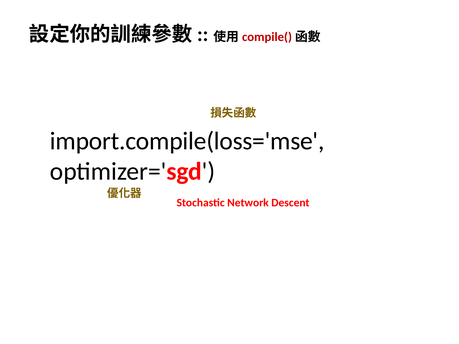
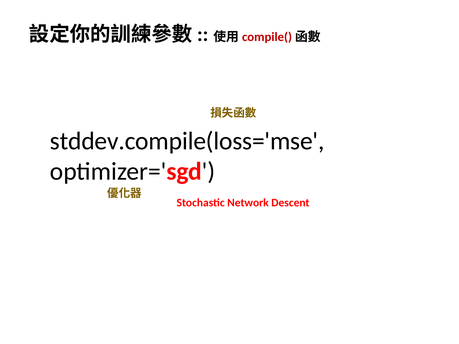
import.compile(loss='mse: import.compile(loss='mse -> stddev.compile(loss='mse
